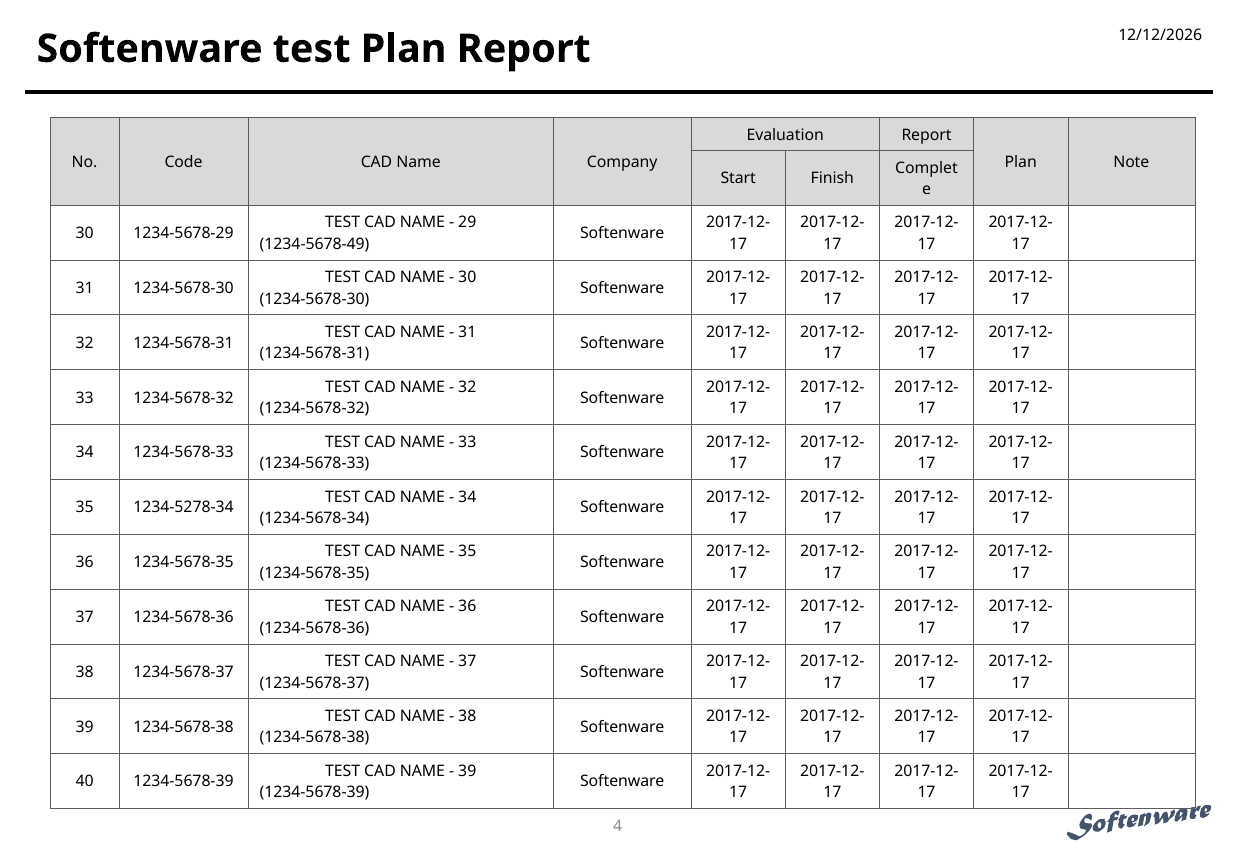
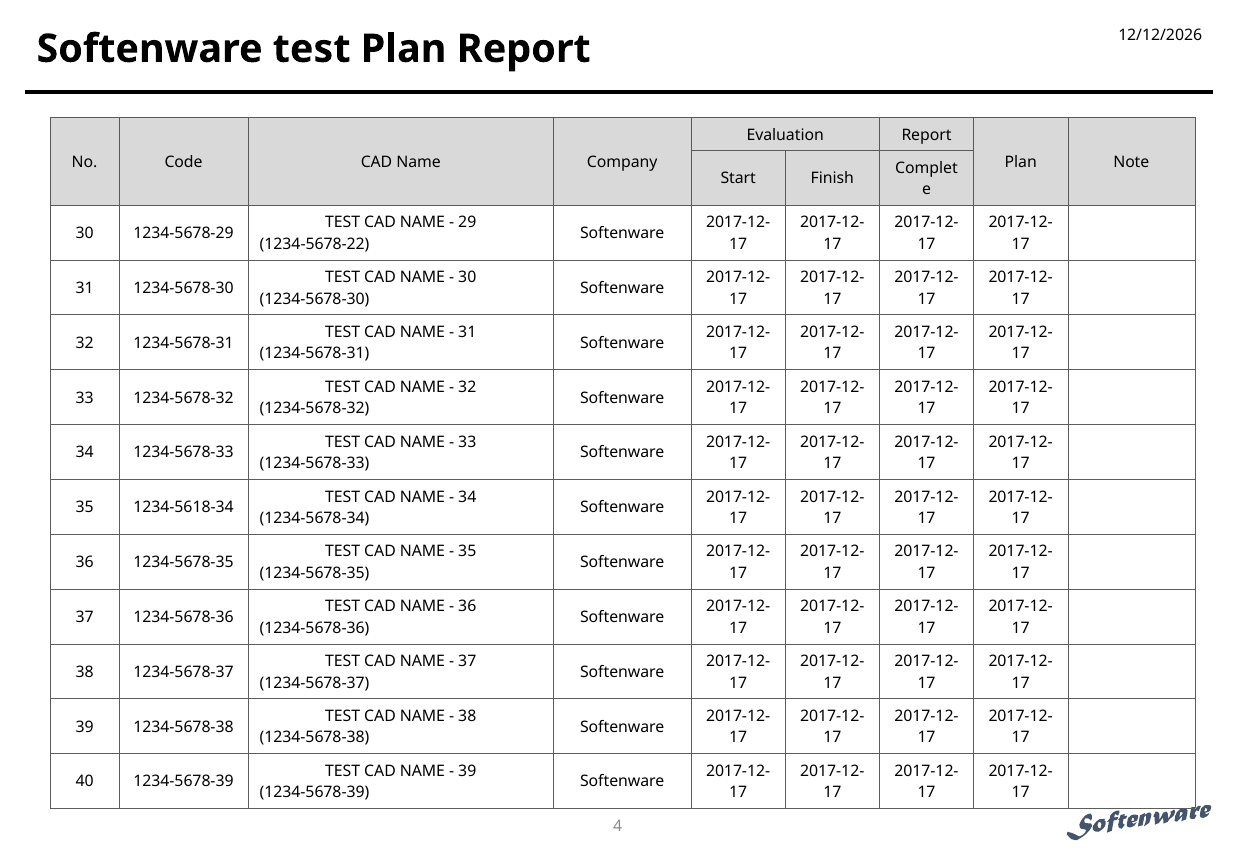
1234-5678-49: 1234-5678-49 -> 1234-5678-22
1234-5278-34: 1234-5278-34 -> 1234-5618-34
